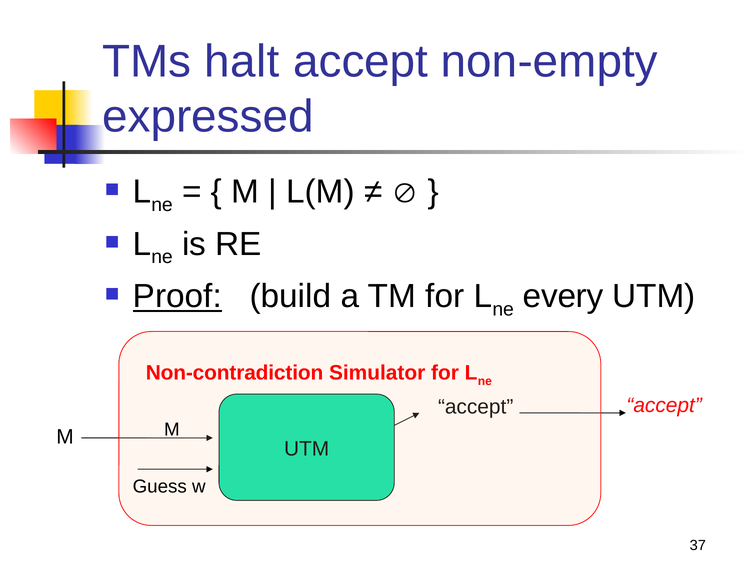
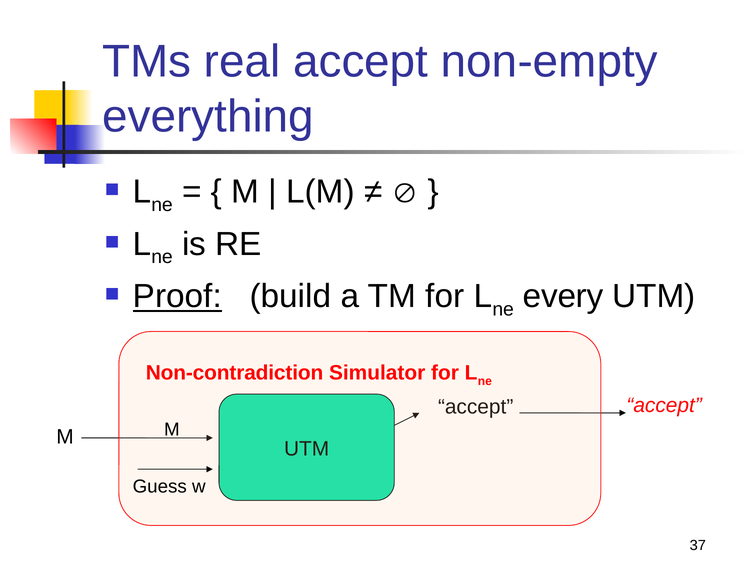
halt: halt -> real
expressed: expressed -> everything
